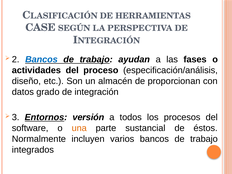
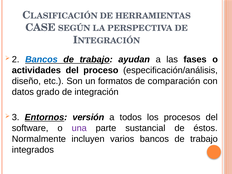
almacén: almacén -> formatos
proporcionan: proporcionan -> comparación
una colour: orange -> purple
